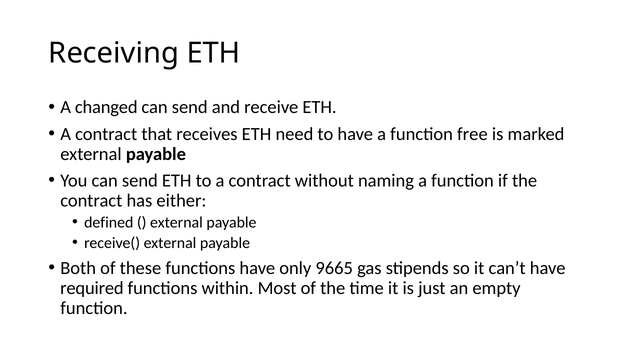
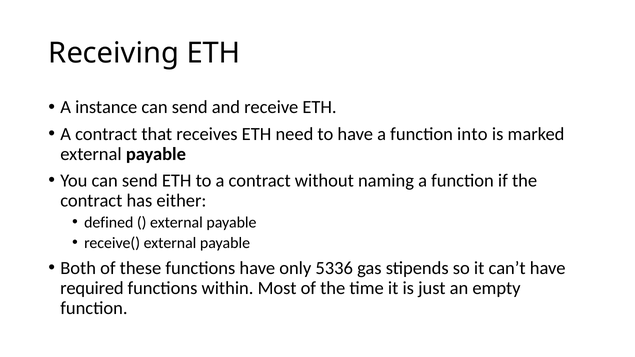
changed: changed -> instance
free: free -> into
9665: 9665 -> 5336
